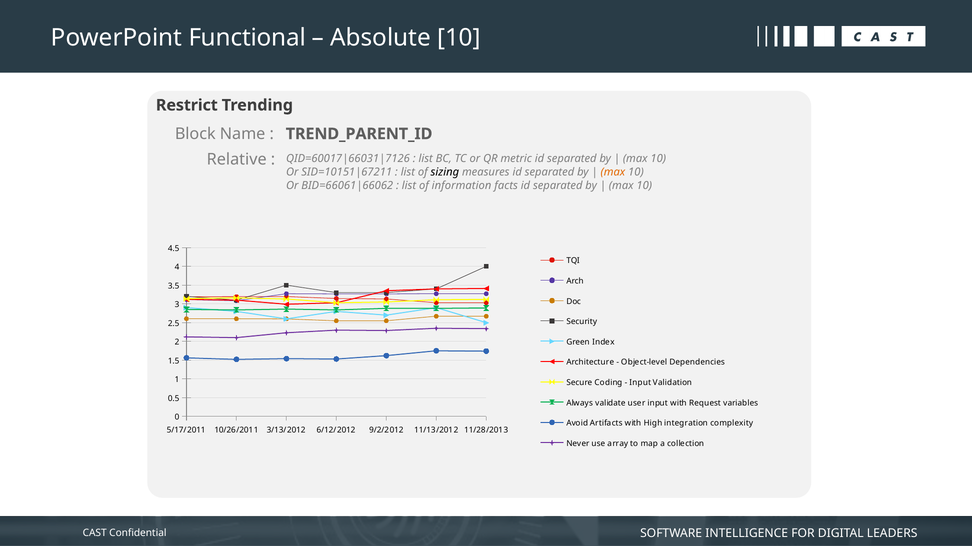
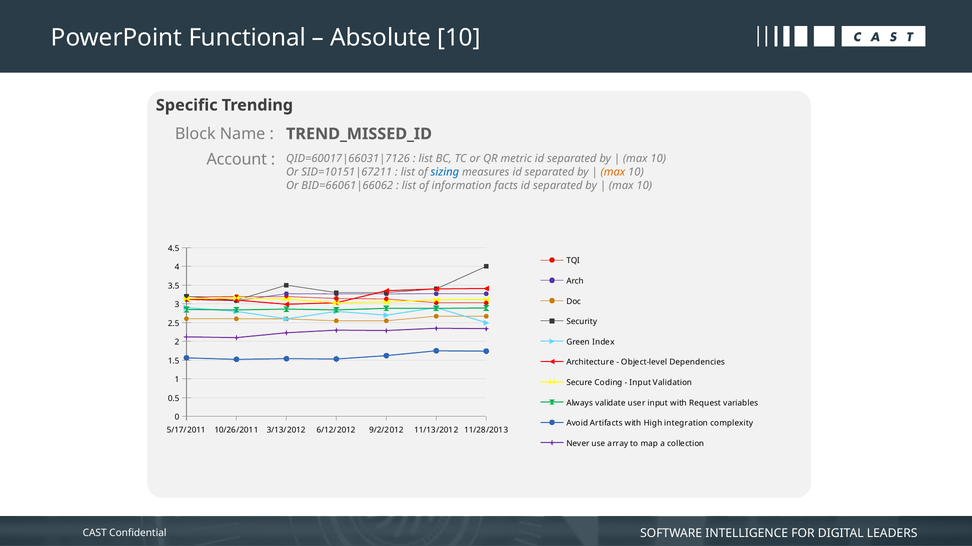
Restrict: Restrict -> Specific
TREND_PARENT_ID: TREND_PARENT_ID -> TREND_MISSED_ID
Relative: Relative -> Account
sizing colour: black -> blue
